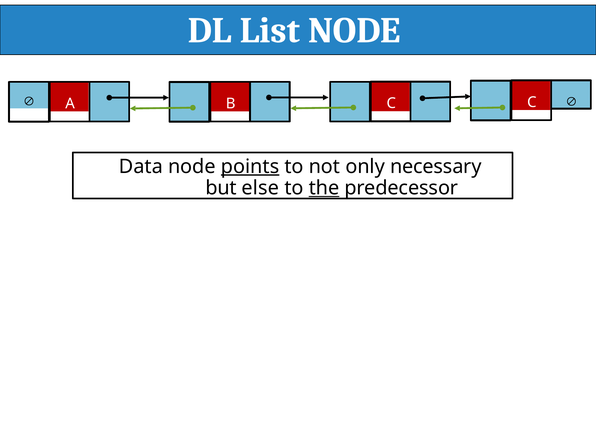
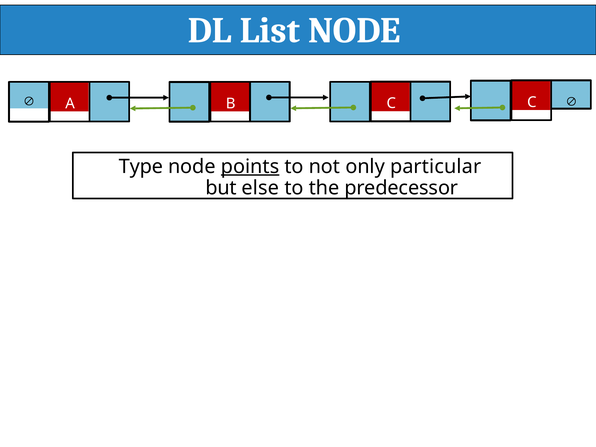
Data: Data -> Type
necessary: necessary -> particular
the underline: present -> none
